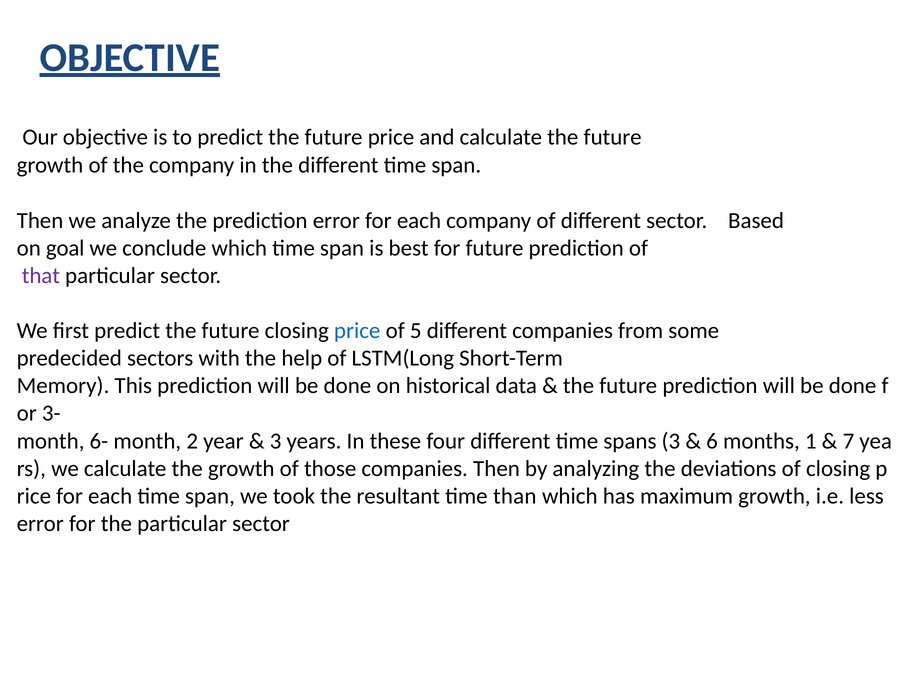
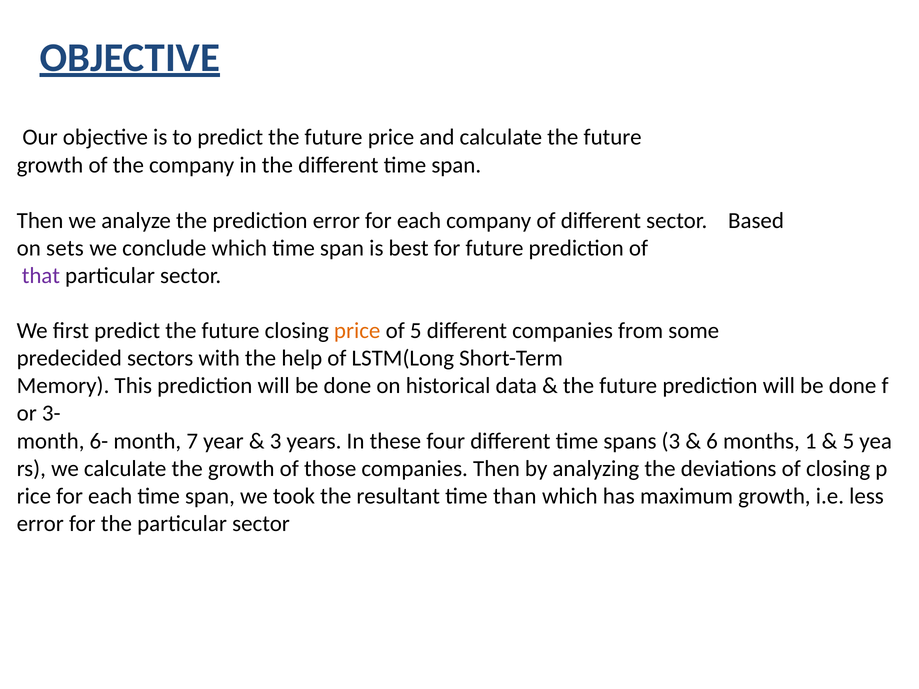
goal: goal -> sets
price at (357, 331) colour: blue -> orange
2: 2 -> 7
7 at (849, 441): 7 -> 5
